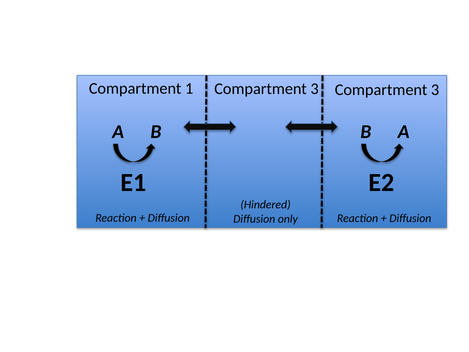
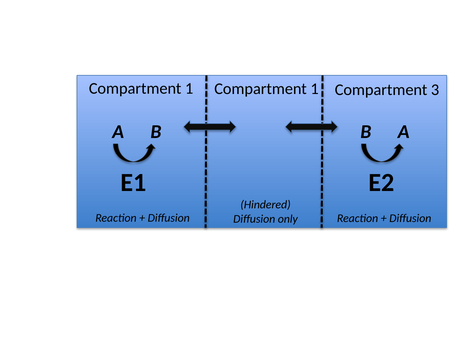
1 Compartment 3: 3 -> 1
